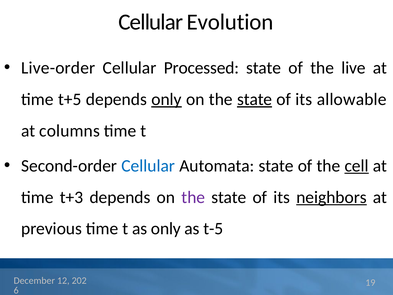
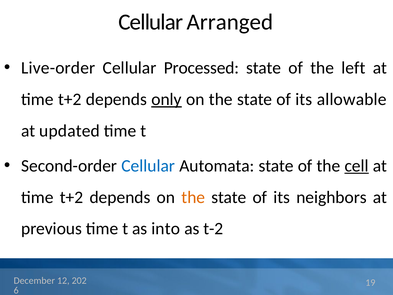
Evolution: Evolution -> Arranged
live: live -> left
t+5 at (70, 99): t+5 -> t+2
state at (255, 99) underline: present -> none
columns: columns -> updated
t+3 at (72, 197): t+3 -> t+2
the at (193, 197) colour: purple -> orange
neighbors underline: present -> none
as only: only -> into
t-5: t-5 -> t-2
